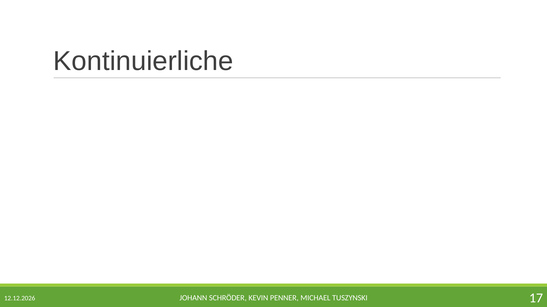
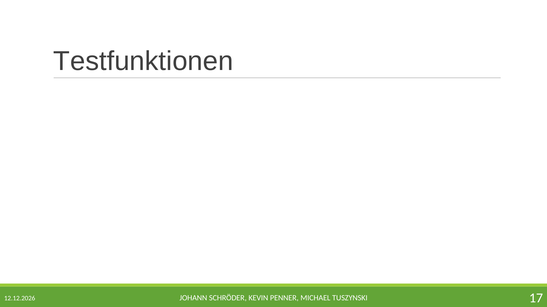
Kontinuierliche: Kontinuierliche -> Testfunktionen
